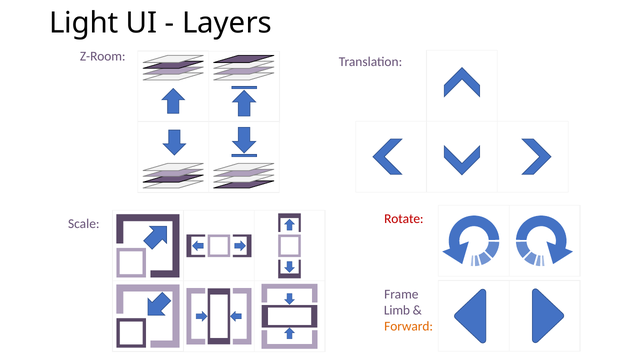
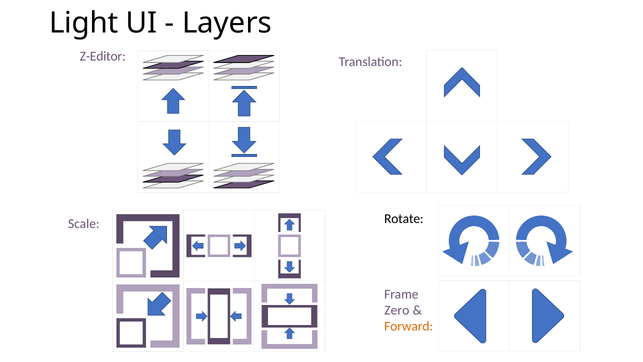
Z-Room: Z-Room -> Z-Editor
Rotate colour: red -> black
Limb: Limb -> Zero
